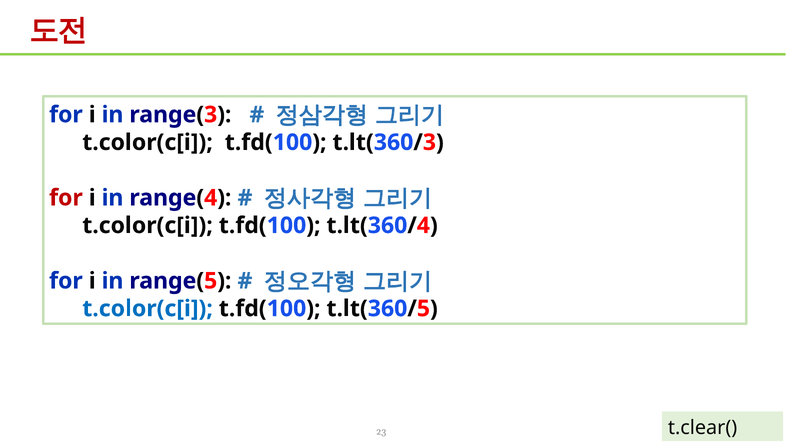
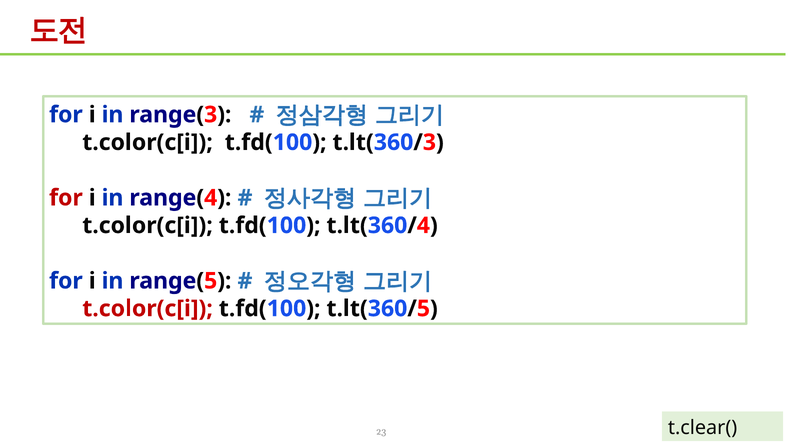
t.color(c[i at (148, 309) colour: blue -> red
